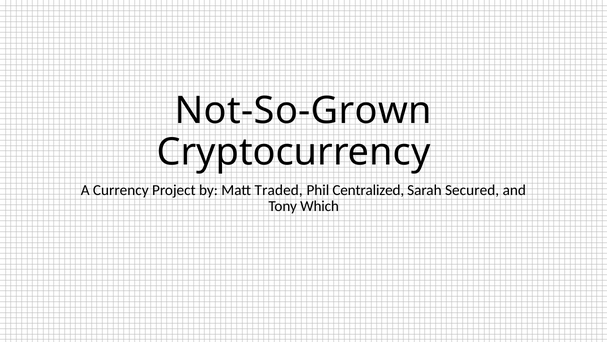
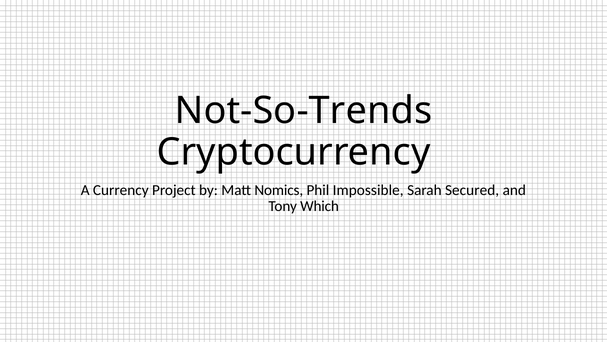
Not-So-Grown: Not-So-Grown -> Not-So-Trends
Traded: Traded -> Nomics
Centralized: Centralized -> Impossible
